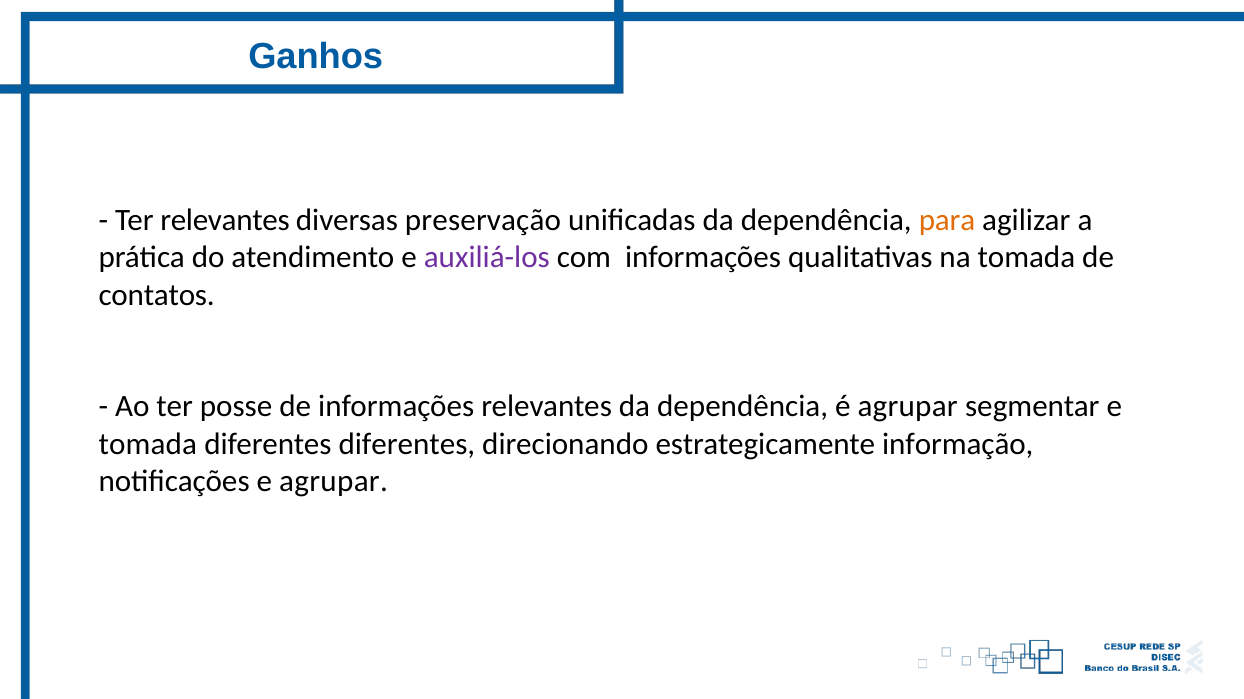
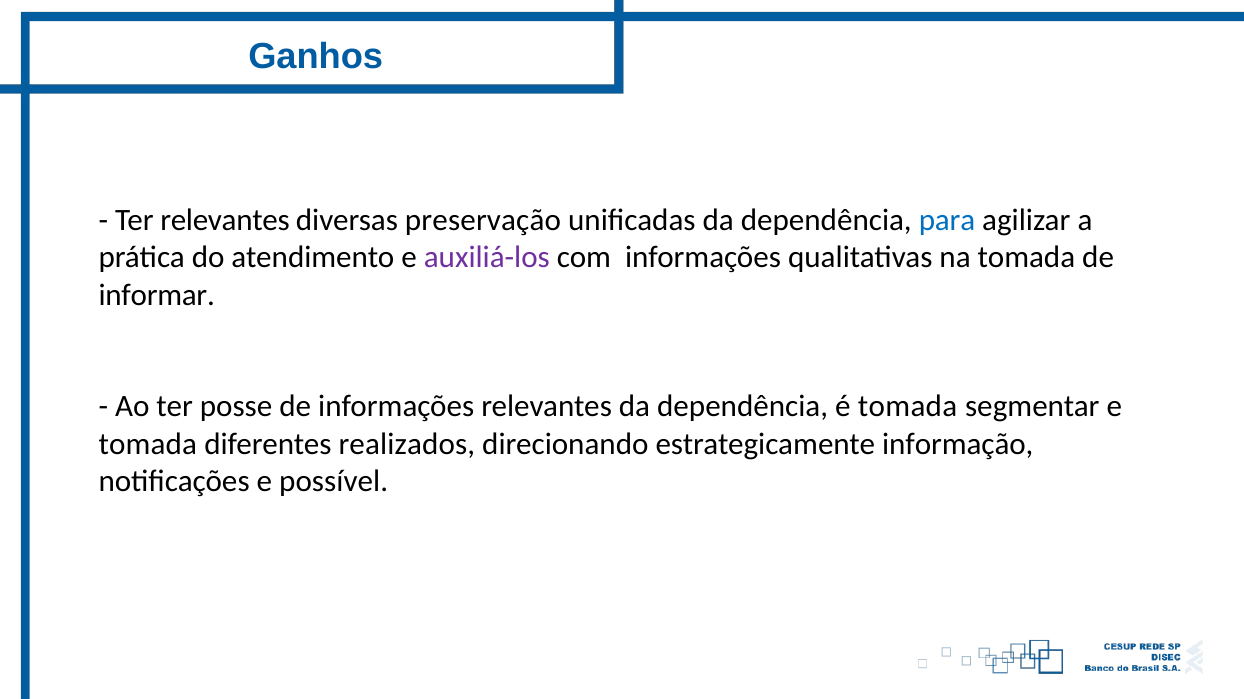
para colour: orange -> blue
contatos: contatos -> informar
é agrupar: agrupar -> tomada
diferentes diferentes: diferentes -> realizados
e agrupar: agrupar -> possível
